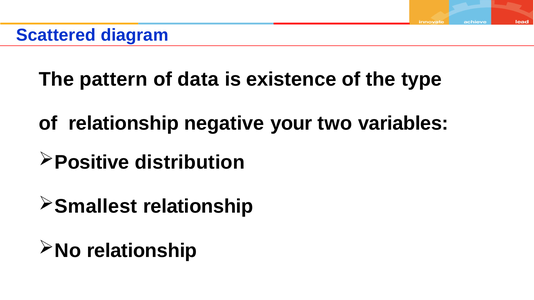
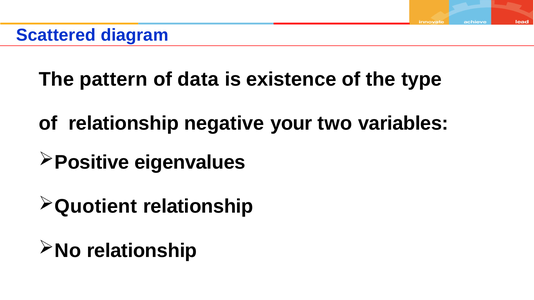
distribution: distribution -> eigenvalues
Smallest: Smallest -> Quotient
